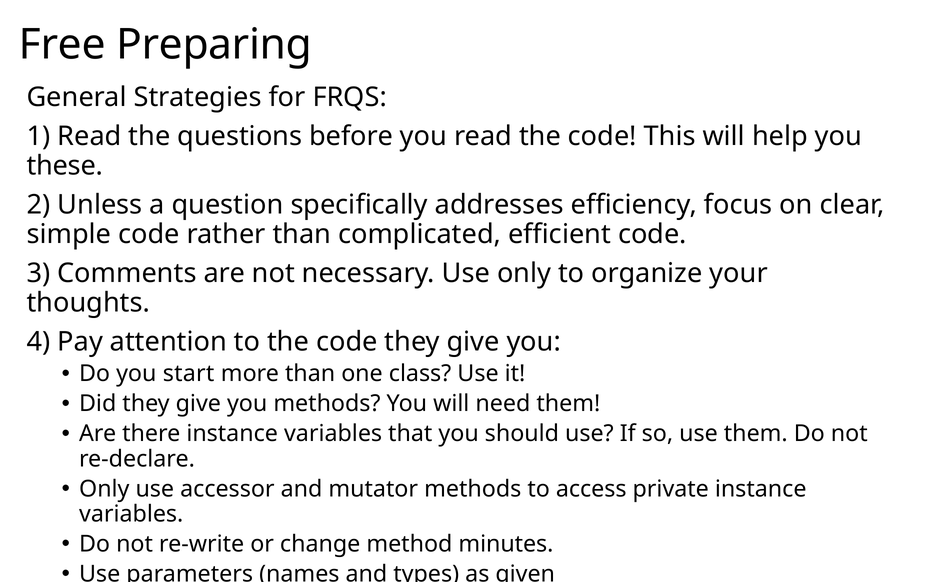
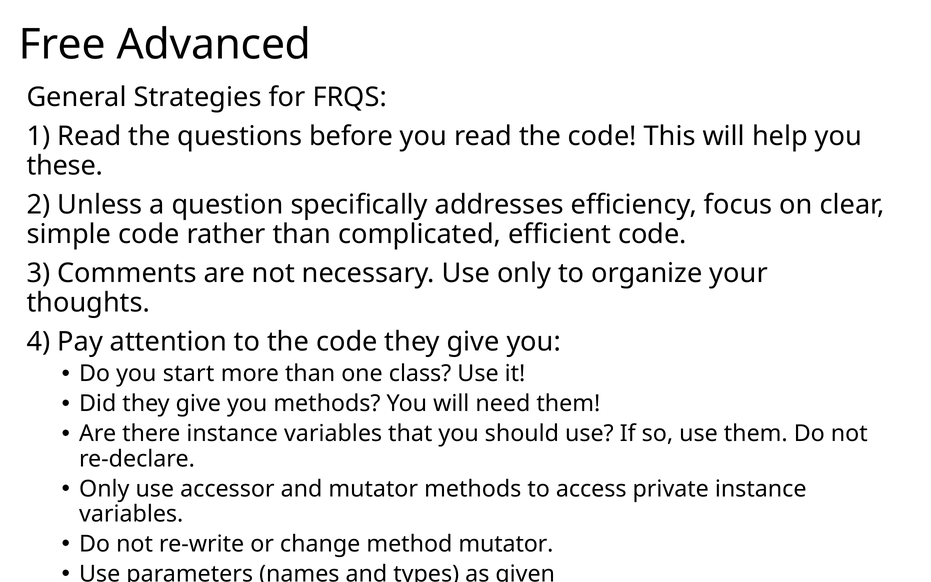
Preparing: Preparing -> Advanced
method minutes: minutes -> mutator
